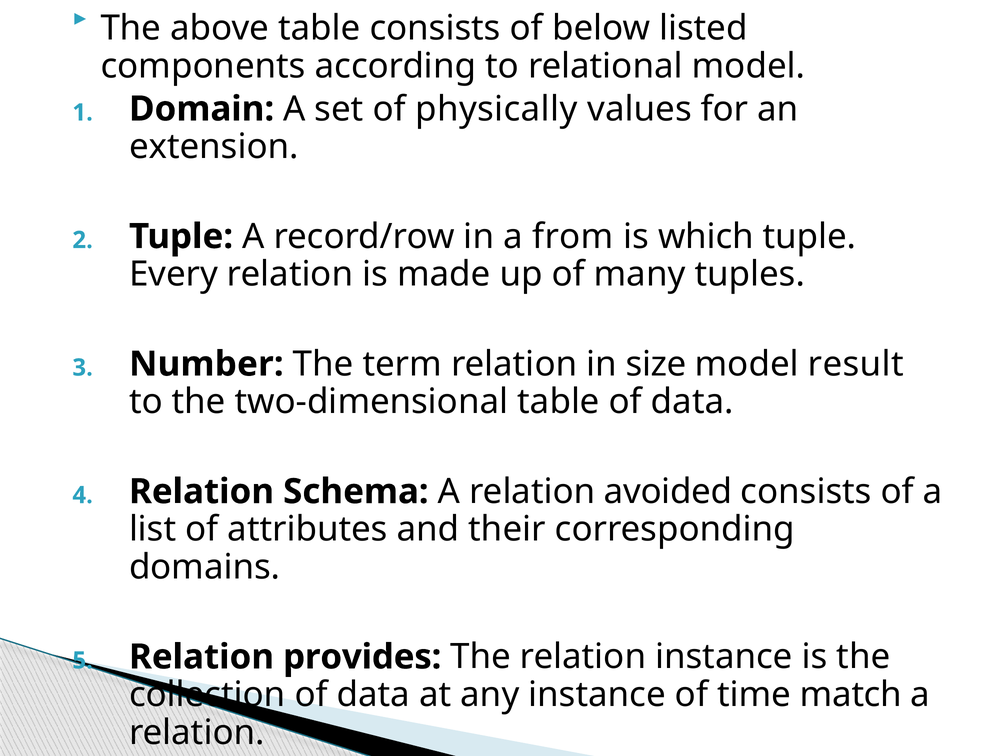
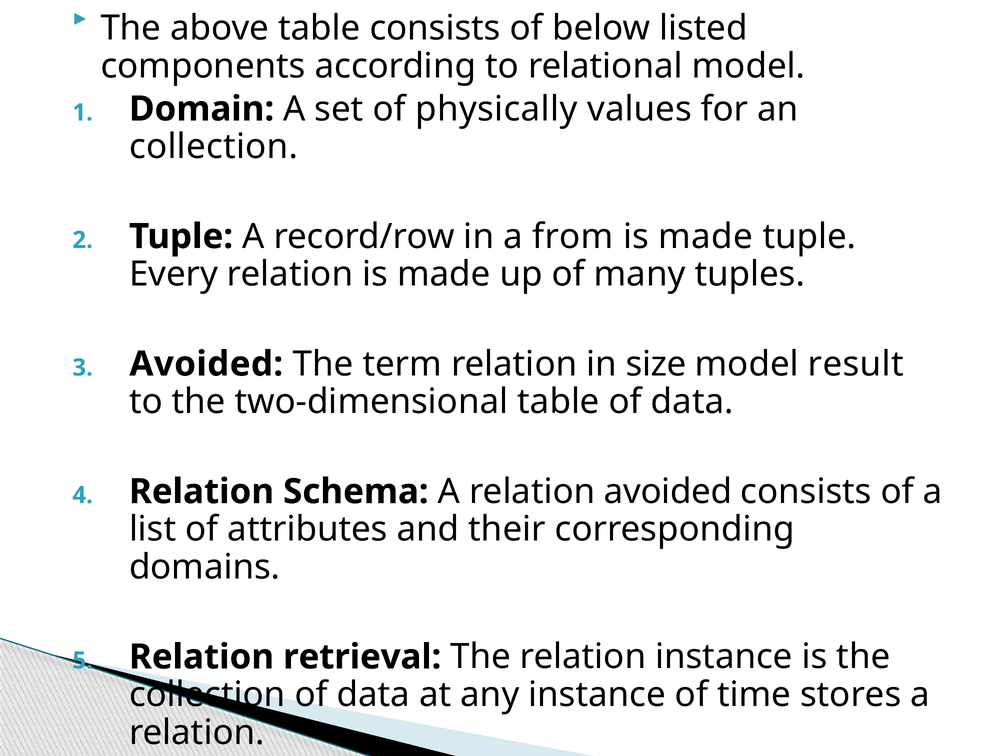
extension at (214, 147): extension -> collection
which at (706, 236): which -> made
Number at (206, 364): Number -> Avoided
provides: provides -> retrieval
match: match -> stores
